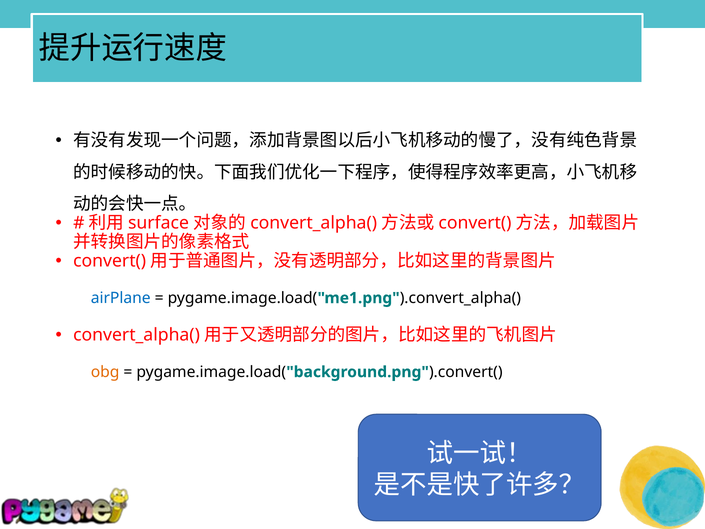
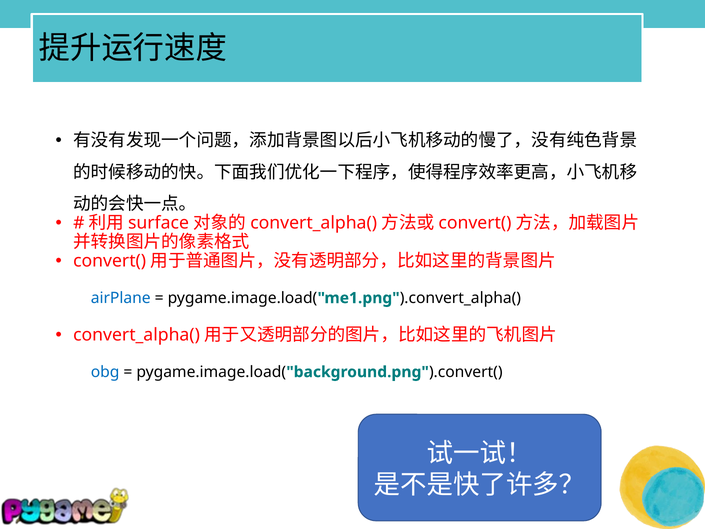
obg colour: orange -> blue
